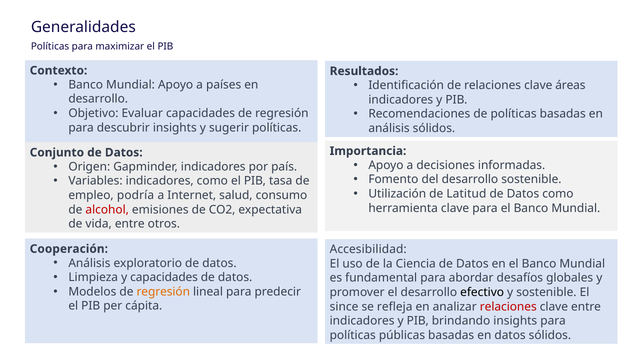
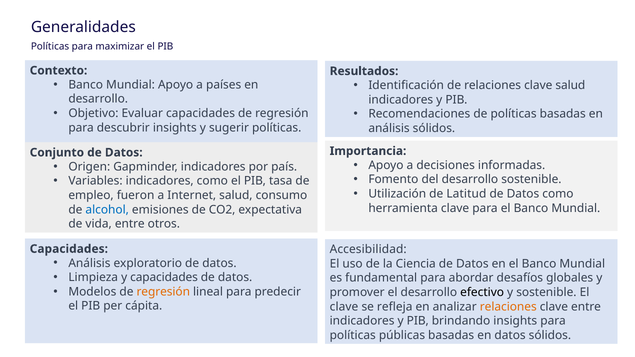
clave áreas: áreas -> salud
podría: podría -> fueron
alcohol colour: red -> blue
Cooperación at (69, 249): Cooperación -> Capacidades
since at (344, 307): since -> clave
relaciones at (508, 307) colour: red -> orange
